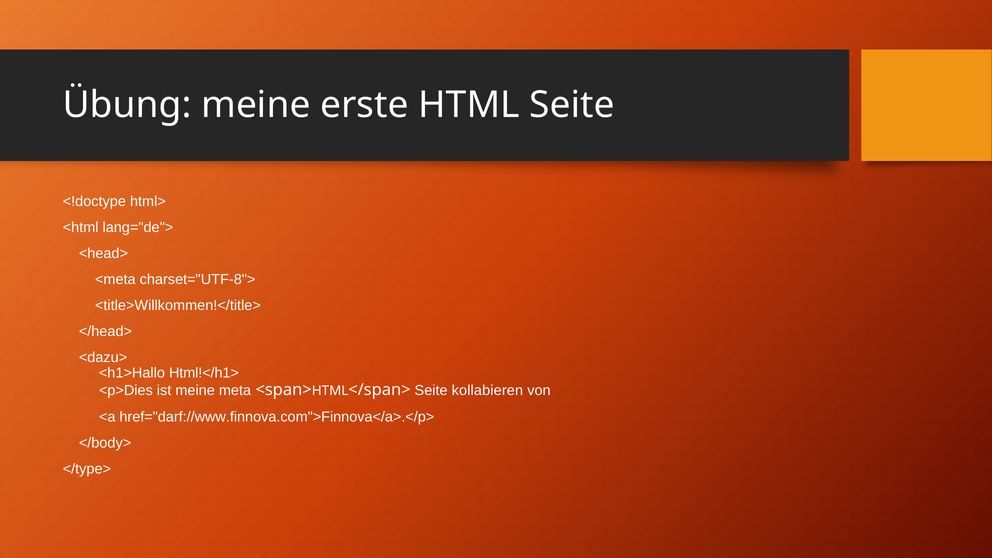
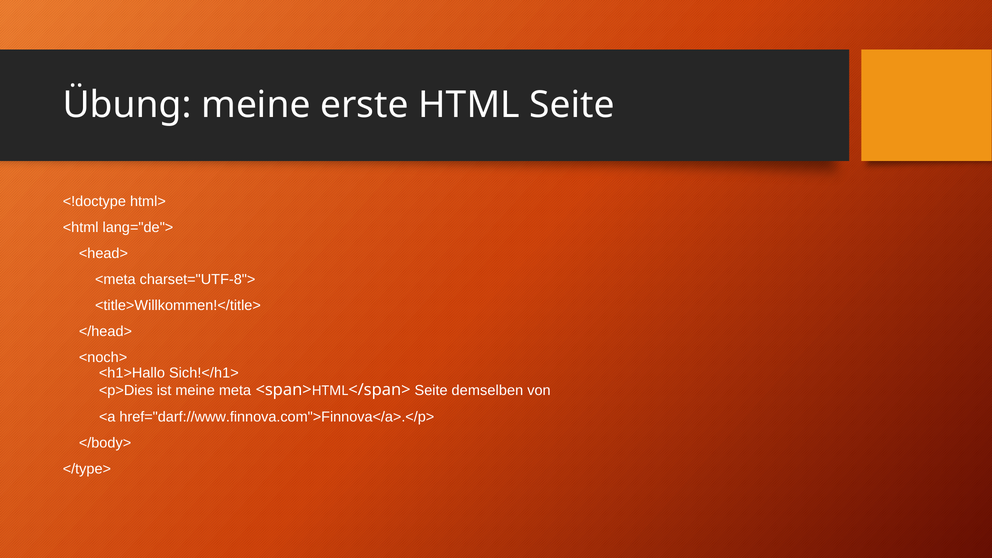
<dazu>: <dazu> -> <noch>
Html!</h1>: Html!</h1> -> Sich!</h1>
kollabieren: kollabieren -> demselben
